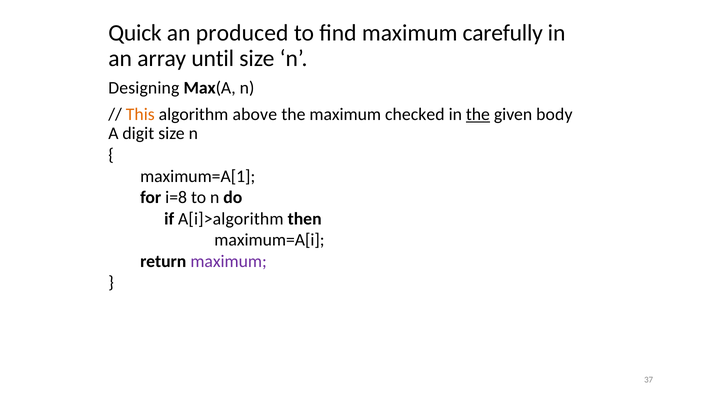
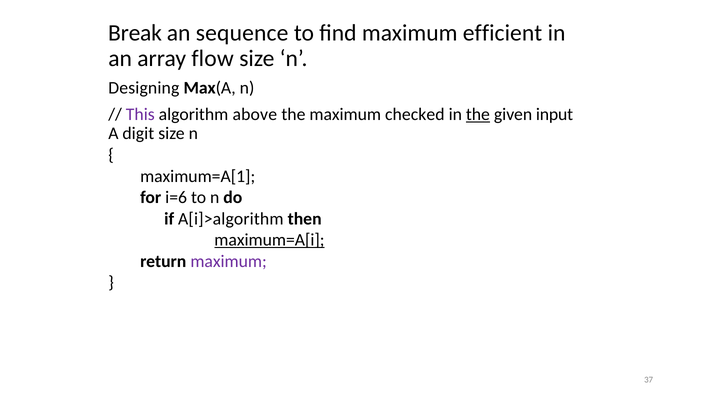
Quick: Quick -> Break
produced: produced -> sequence
carefully: carefully -> efficient
until: until -> flow
This colour: orange -> purple
body: body -> input
i=8: i=8 -> i=6
maximum=A[i underline: none -> present
